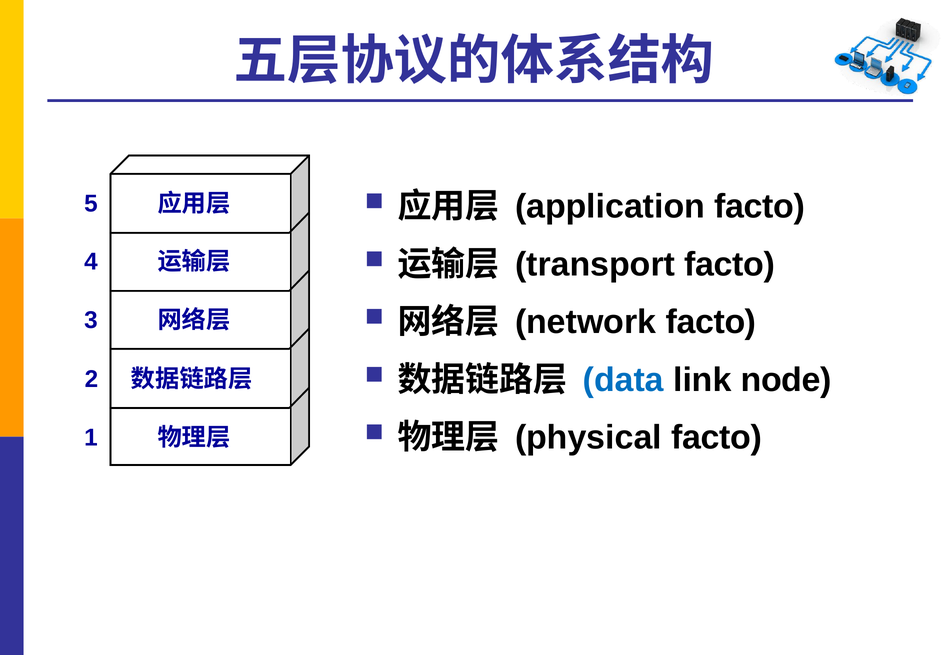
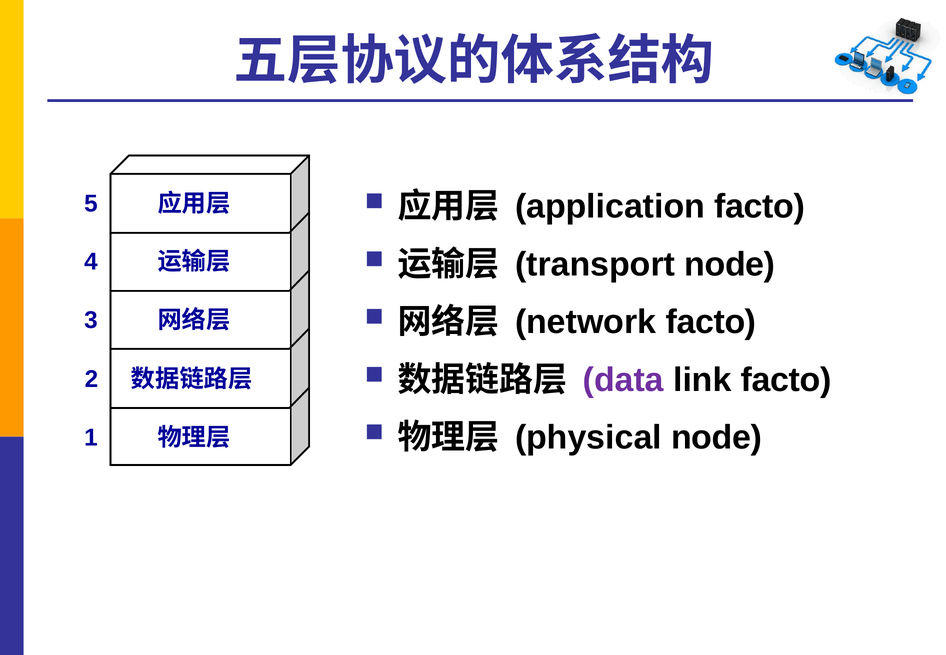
transport facto: facto -> node
data colour: blue -> purple
link node: node -> facto
physical facto: facto -> node
